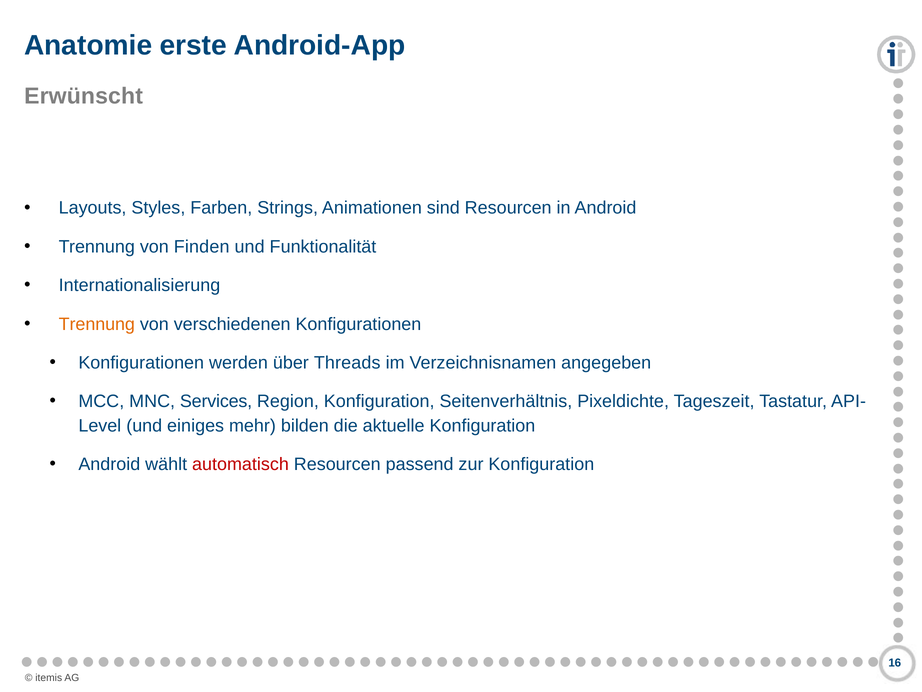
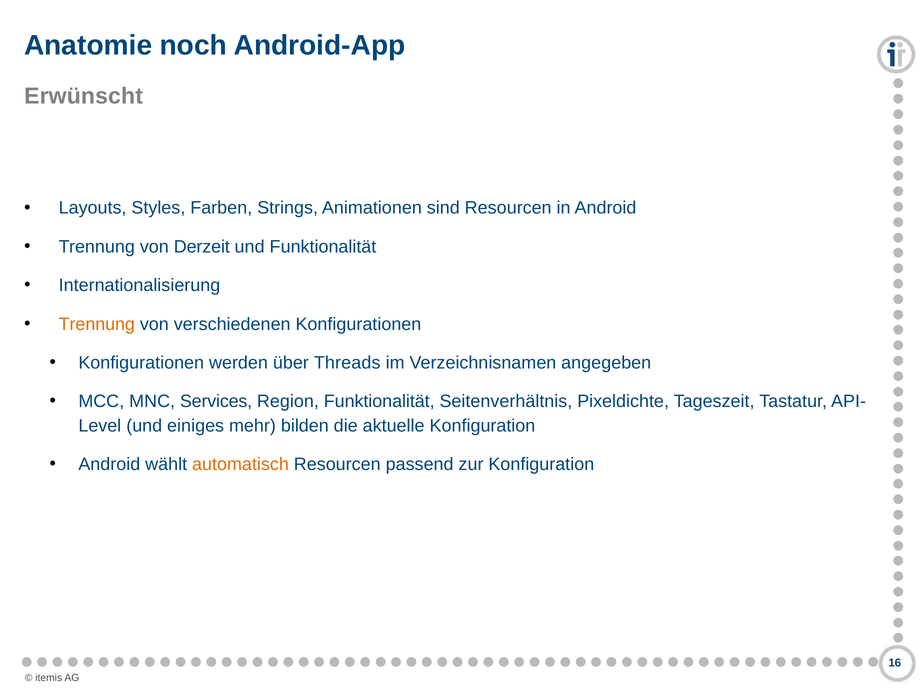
erste: erste -> noch
Finden: Finden -> Derzeit
Region Konfiguration: Konfiguration -> Funktionalität
automatisch colour: red -> orange
